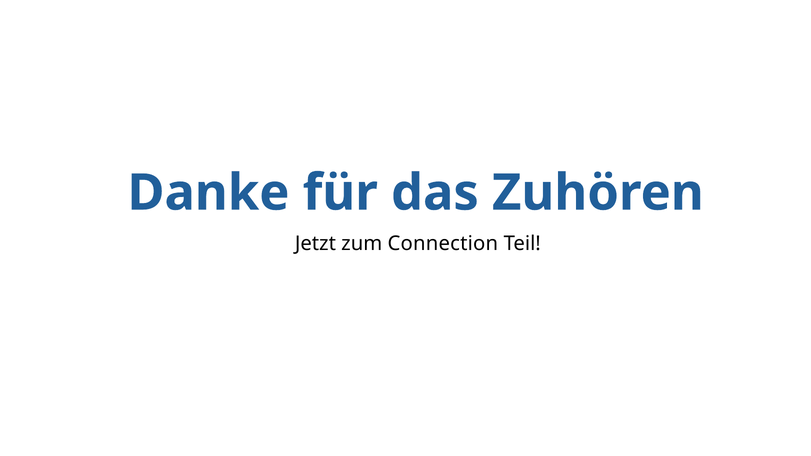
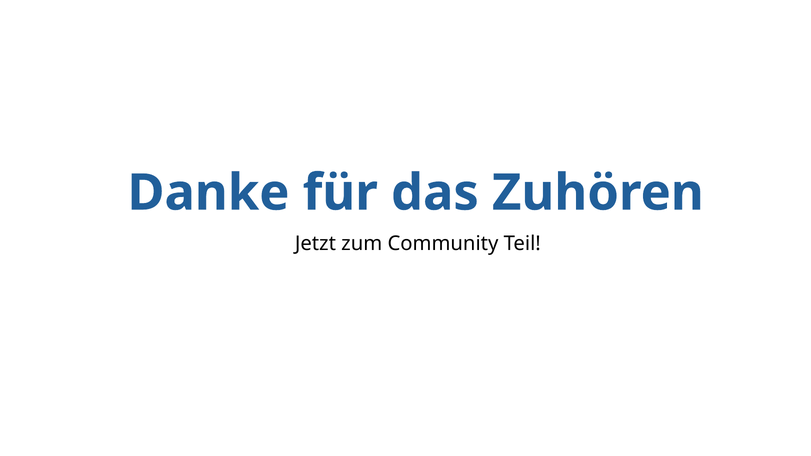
zum Connection: Connection -> Community
